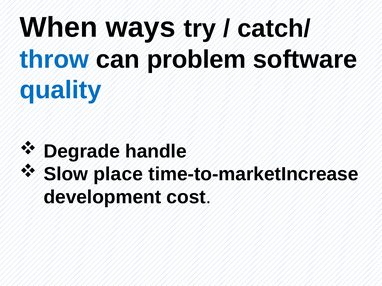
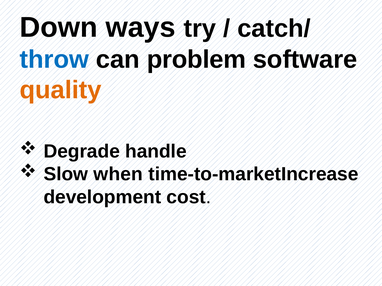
When: When -> Down
quality colour: blue -> orange
place: place -> when
